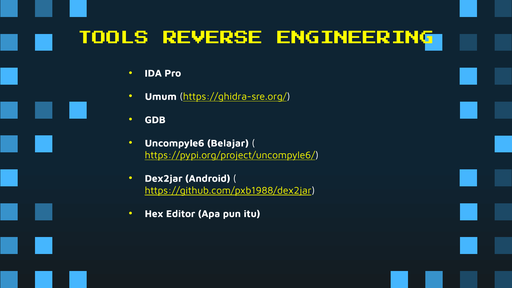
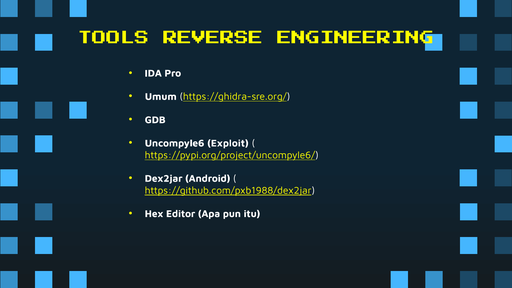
Belajar: Belajar -> Exploit
